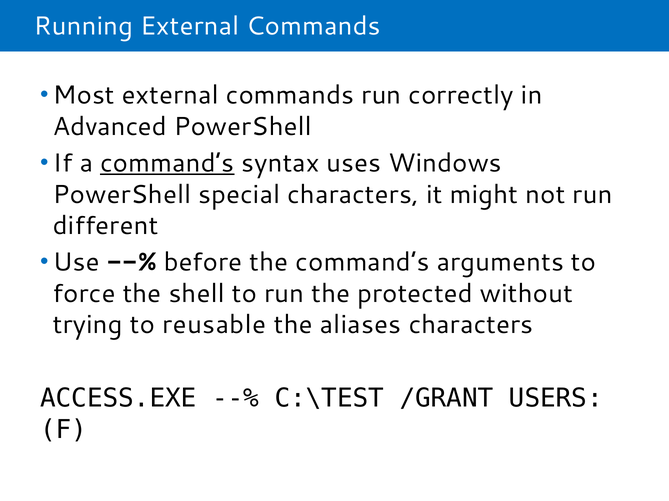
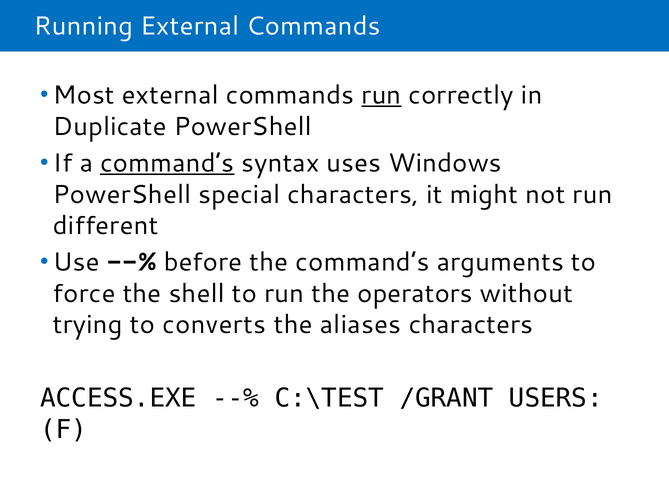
run at (381, 95) underline: none -> present
Advanced: Advanced -> Duplicate
protected: protected -> operators
reusable: reusable -> converts
